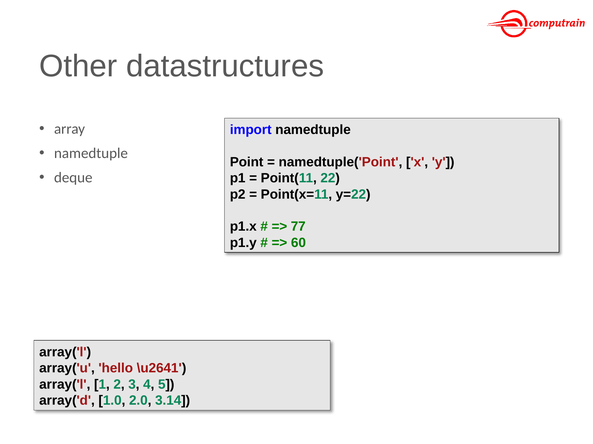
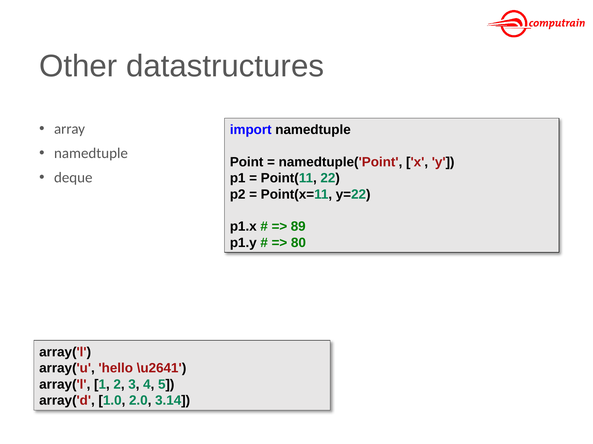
77: 77 -> 89
60: 60 -> 80
